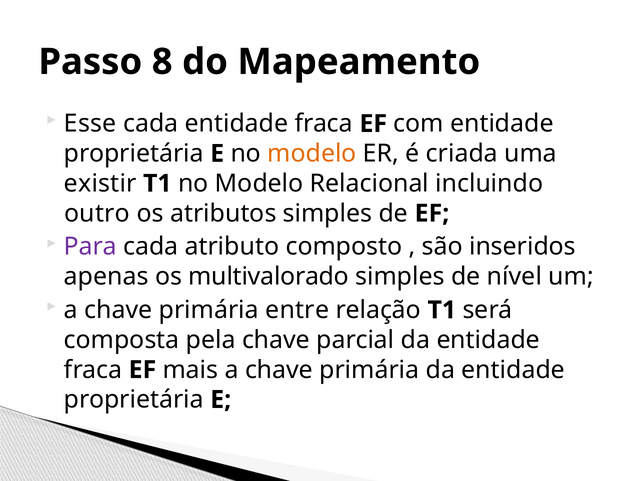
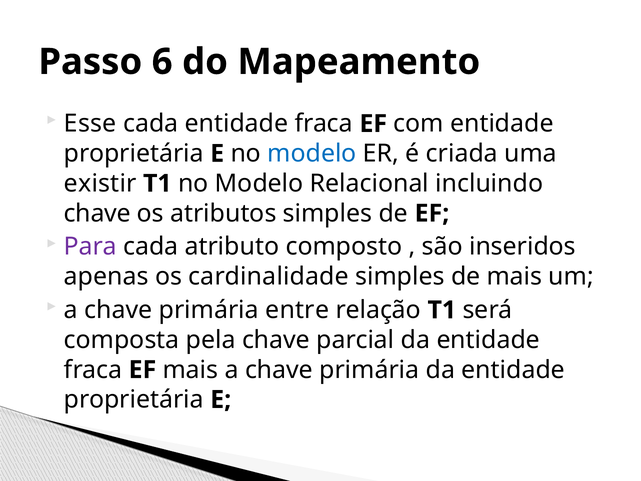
8: 8 -> 6
modelo at (312, 154) colour: orange -> blue
outro at (97, 213): outro -> chave
multivalorado: multivalorado -> cardinalidade
de nível: nível -> mais
